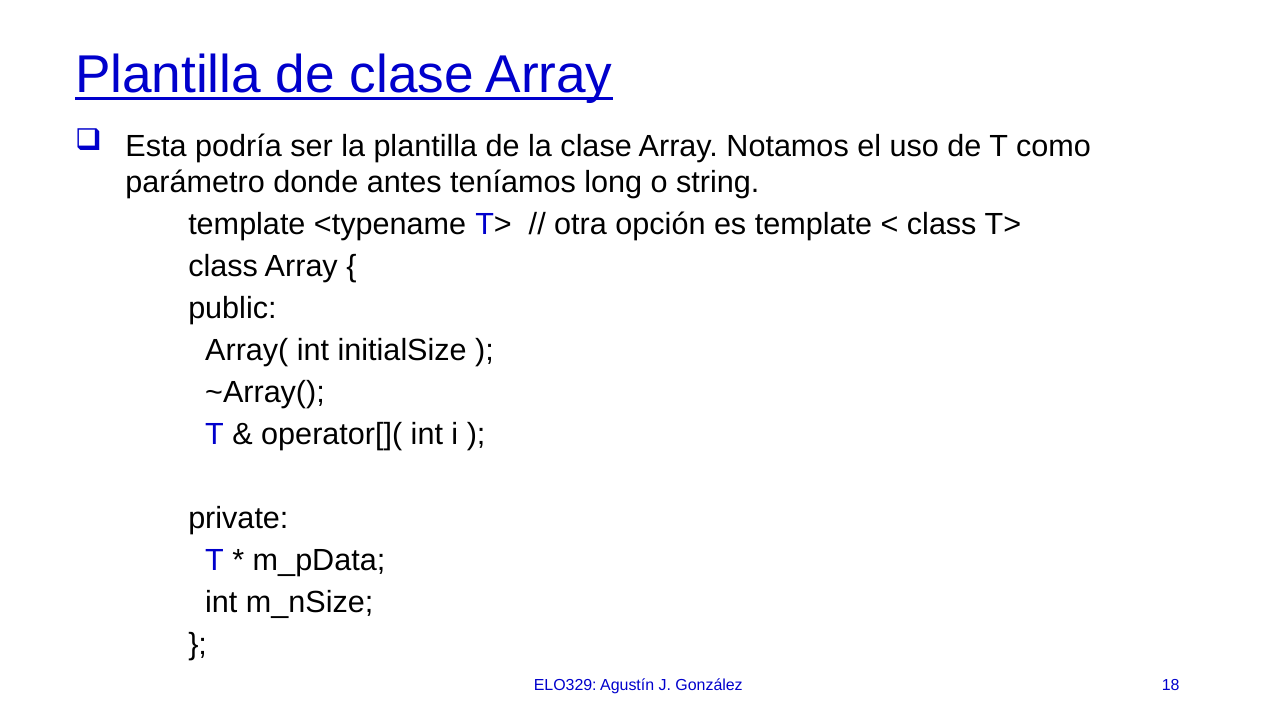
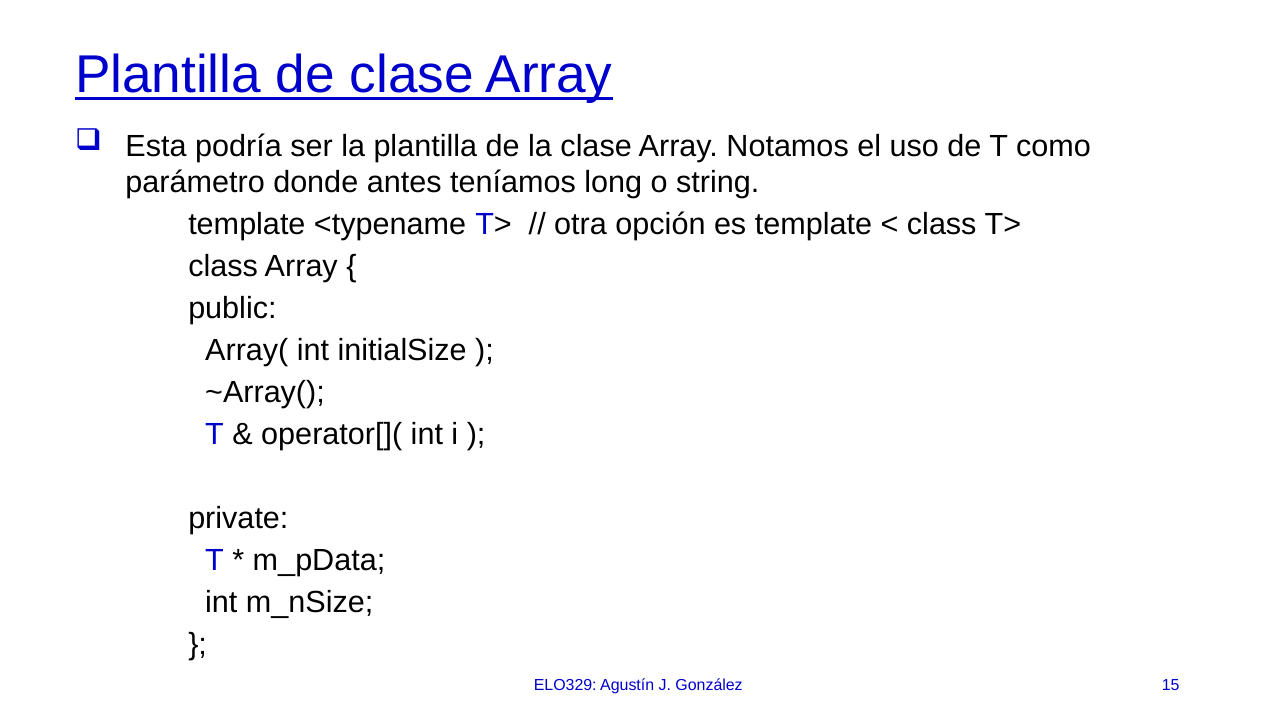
18: 18 -> 15
